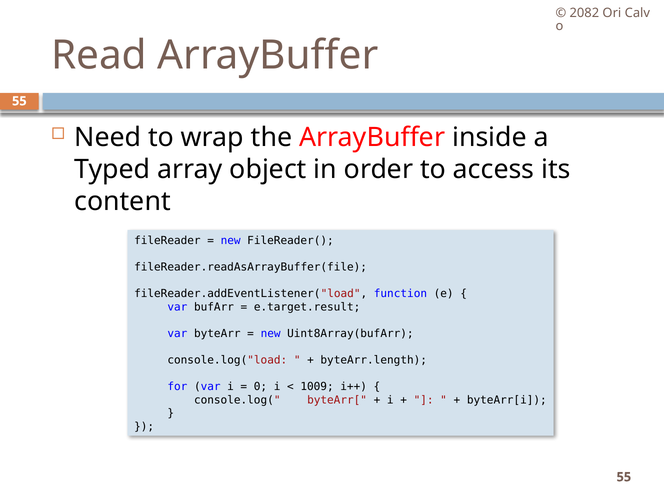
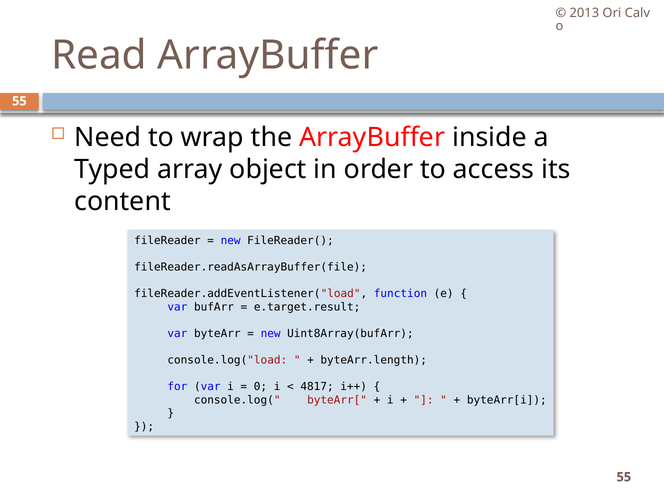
2082: 2082 -> 2013
1009: 1009 -> 4817
